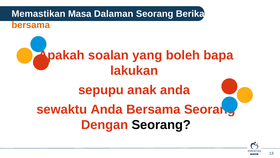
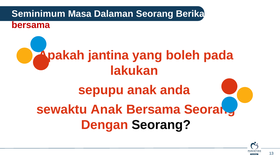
Memastikan: Memastikan -> Seminimum
bersama at (31, 25) colour: orange -> red
soalan: soalan -> jantina
bapa: bapa -> pada
sewaktu Anda: Anda -> Anak
